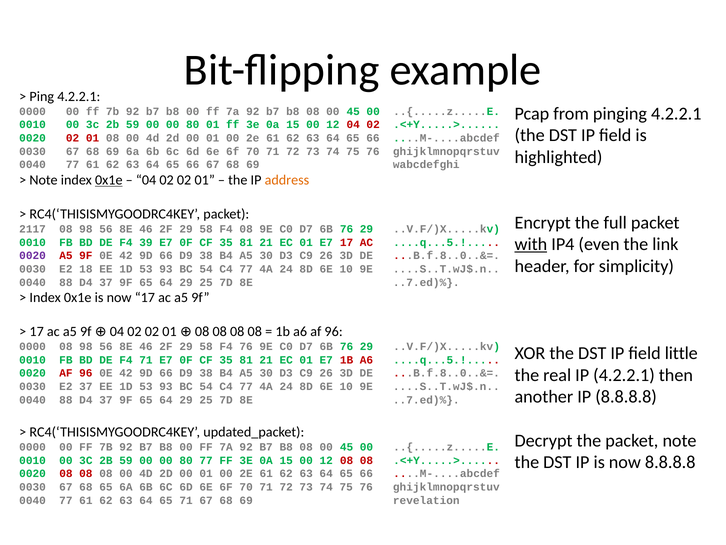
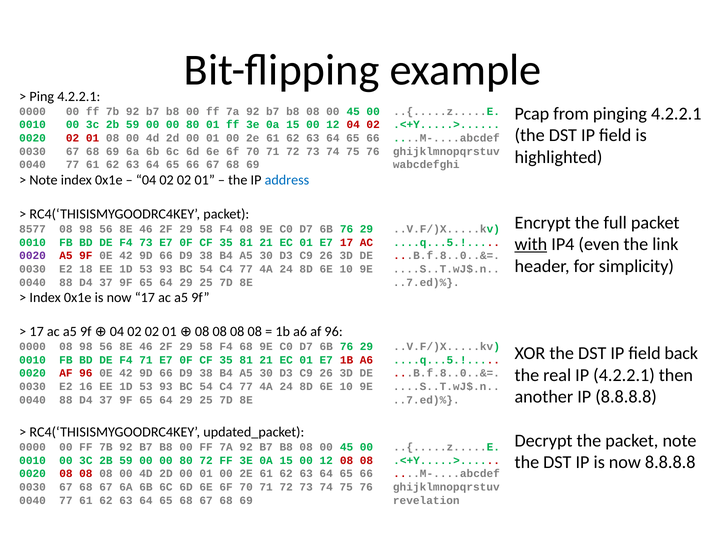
0x1e at (109, 180) underline: present -> none
address colour: orange -> blue
2117: 2117 -> 8577
F4 39: 39 -> 73
F4 76: 76 -> 68
little: little -> back
E2 37: 37 -> 16
80 77: 77 -> 72
67 68 65: 65 -> 67
65 71: 71 -> 68
